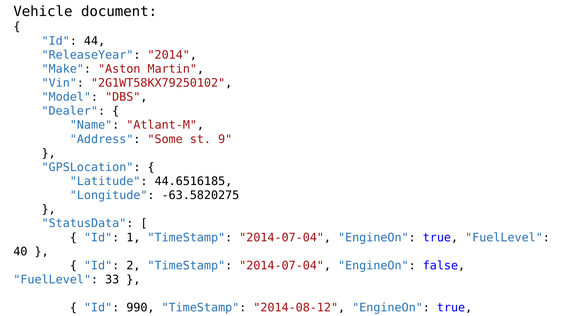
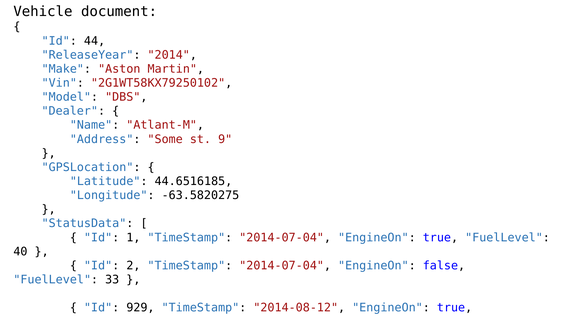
990: 990 -> 929
